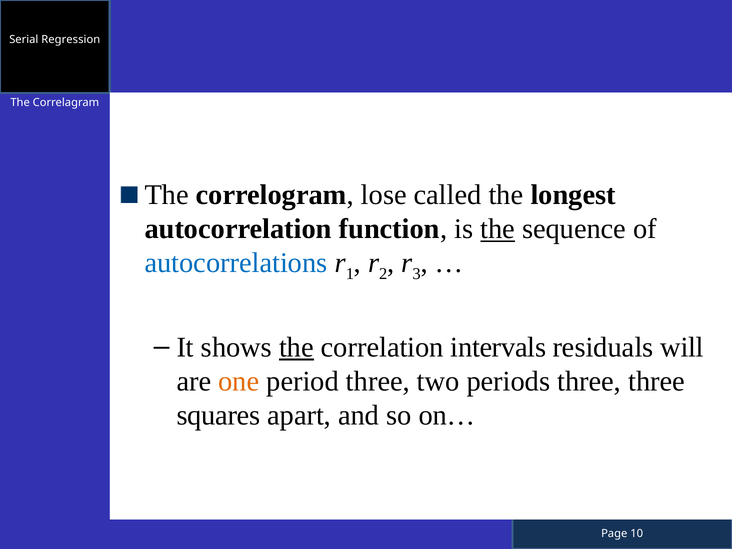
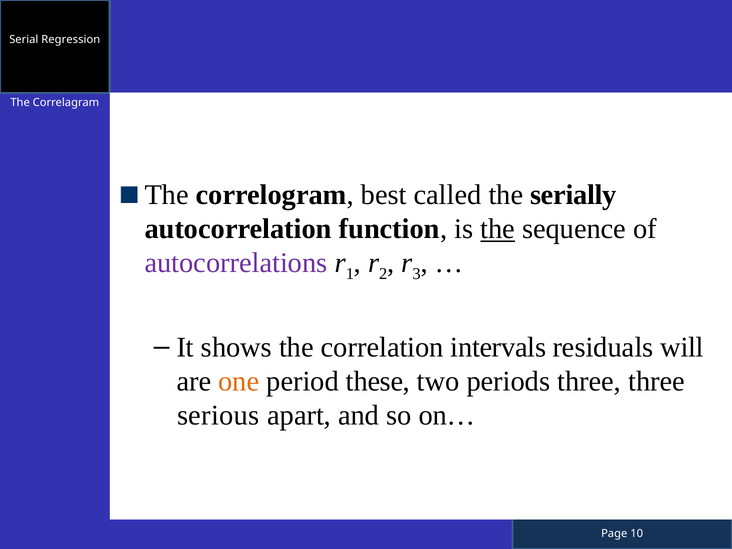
lose: lose -> best
longest: longest -> serially
autocorrelations colour: blue -> purple
the at (296, 347) underline: present -> none
period three: three -> these
squares: squares -> serious
